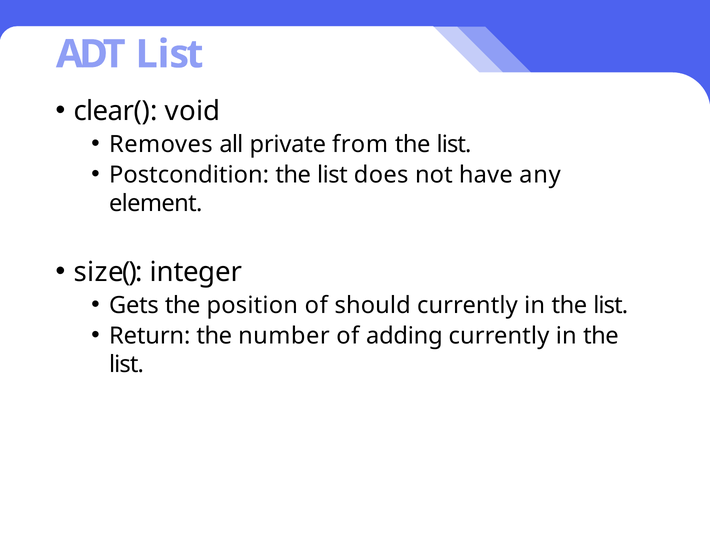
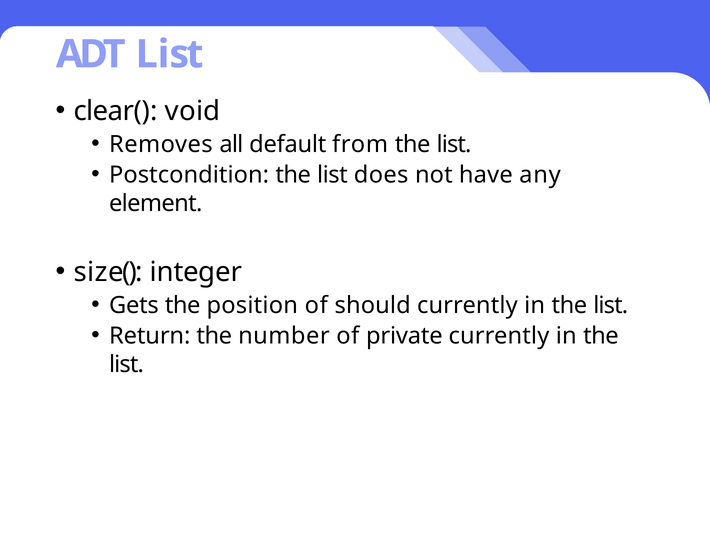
private: private -> default
adding: adding -> private
